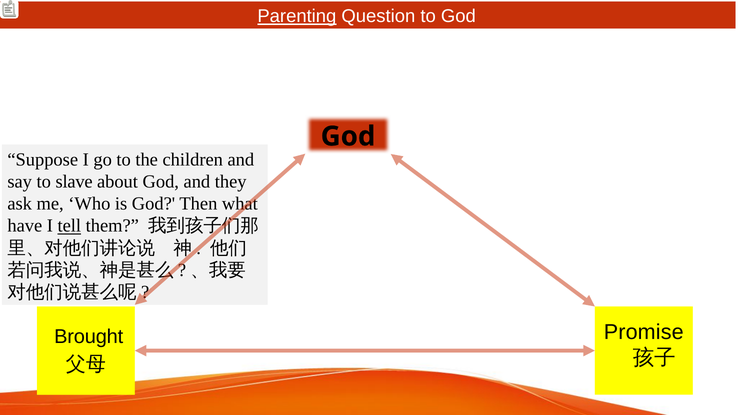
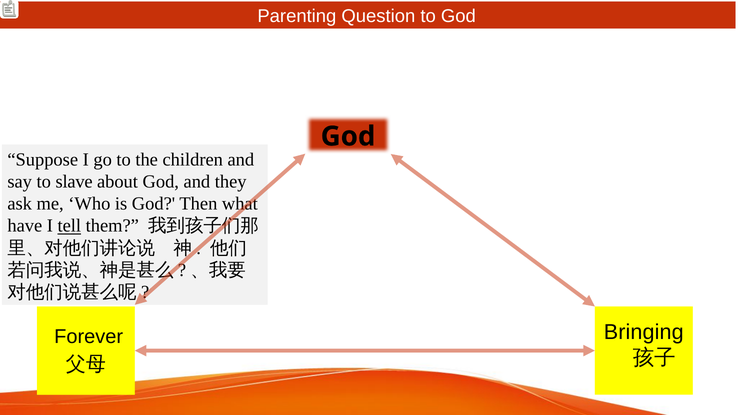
Parenting underline: present -> none
Promise: Promise -> Bringing
Brought: Brought -> Forever
